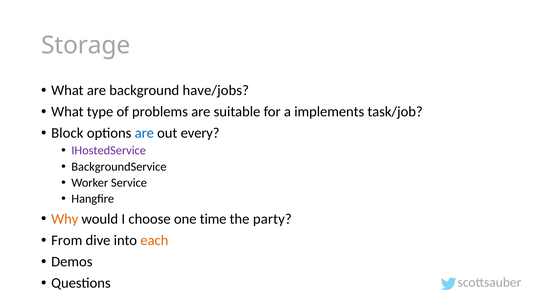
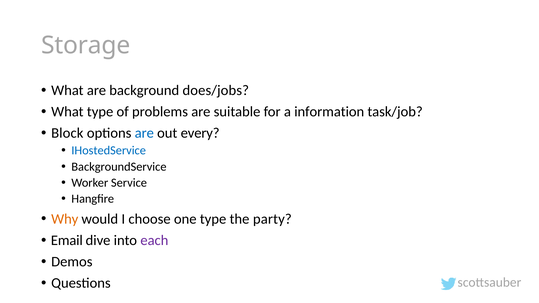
have/jobs: have/jobs -> does/jobs
implements: implements -> information
IHostedService colour: purple -> blue
one time: time -> type
From: From -> Email
each colour: orange -> purple
